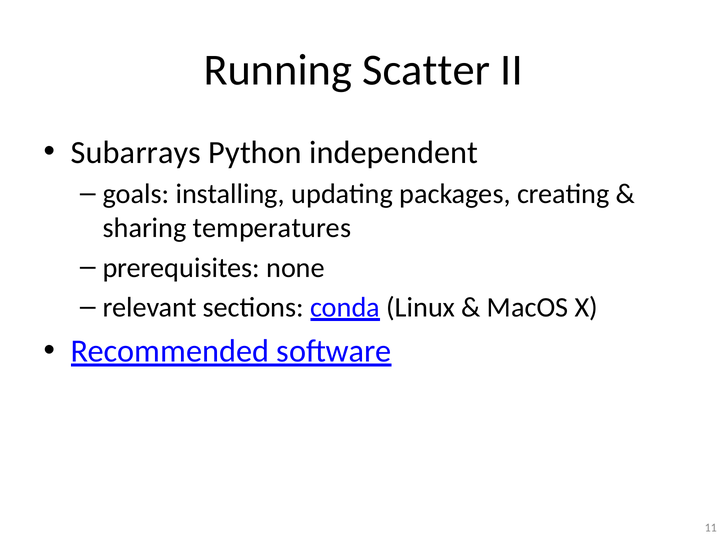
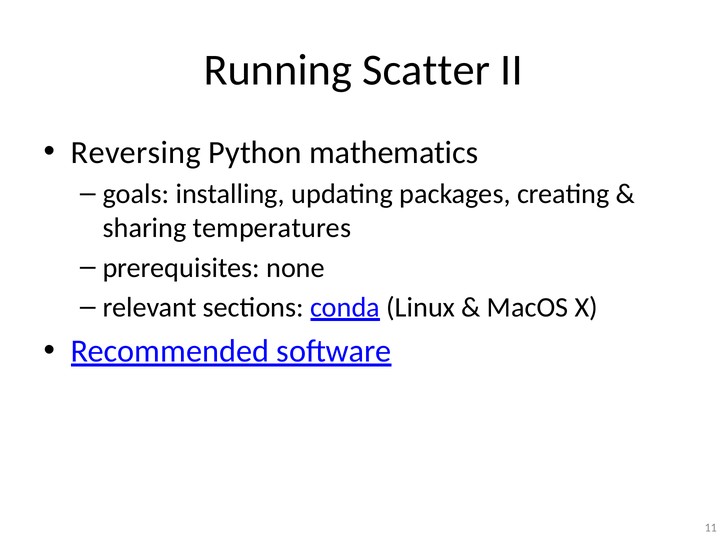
Subarrays: Subarrays -> Reversing
independent: independent -> mathematics
